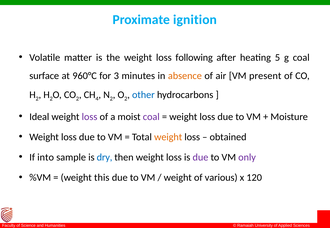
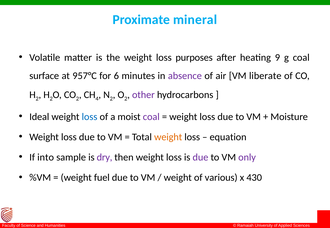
ignition: ignition -> mineral
following: following -> purposes
5: 5 -> 9
960°C: 960°C -> 957°C
3: 3 -> 6
absence colour: orange -> purple
present: present -> liberate
other colour: blue -> purple
loss at (90, 117) colour: purple -> blue
obtained: obtained -> equation
dry colour: blue -> purple
this: this -> fuel
120: 120 -> 430
